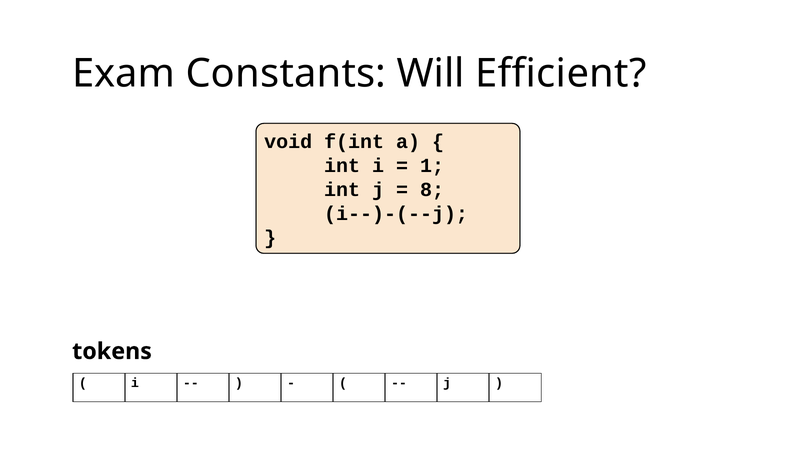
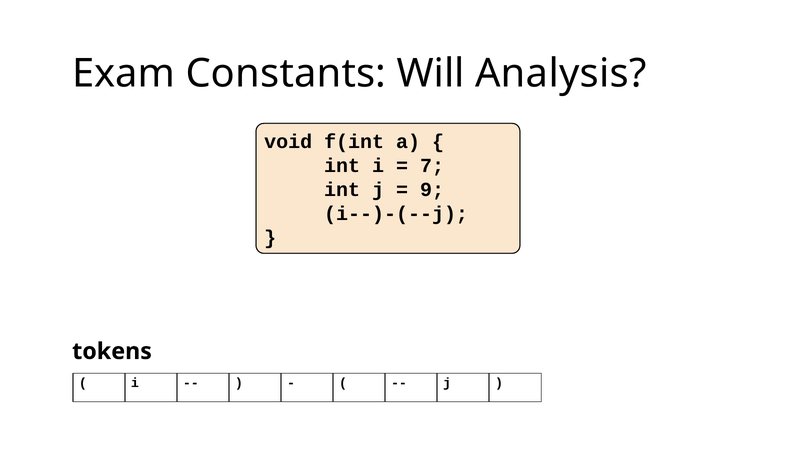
Efficient: Efficient -> Analysis
1: 1 -> 7
8: 8 -> 9
